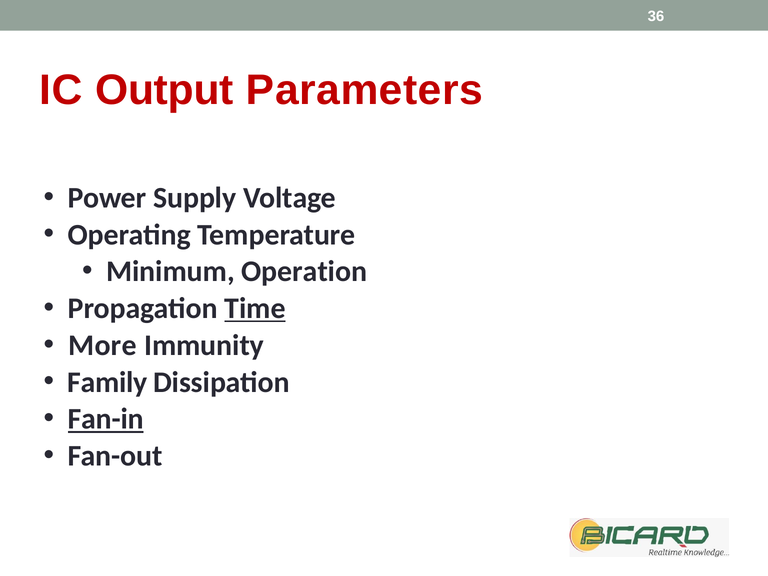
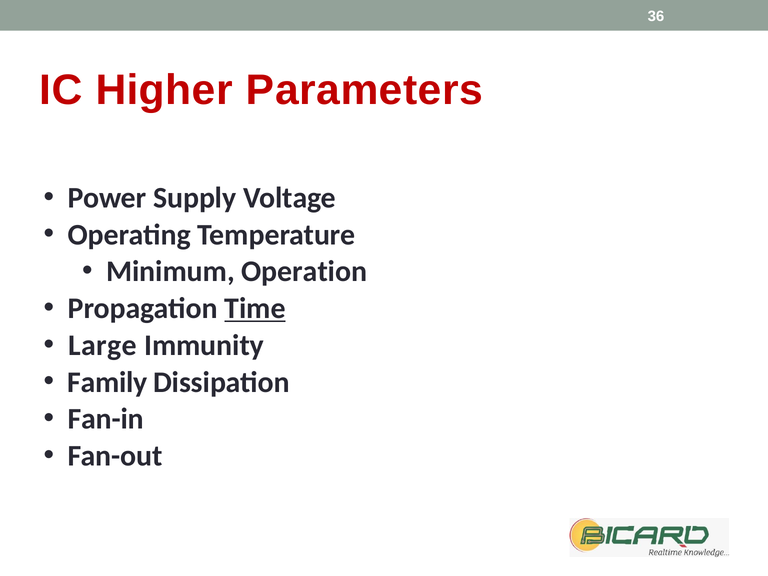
Output: Output -> Higher
More: More -> Large
Fan-in underline: present -> none
